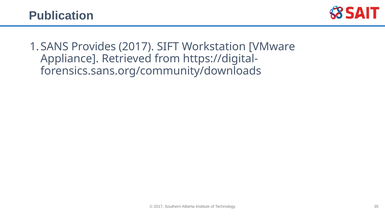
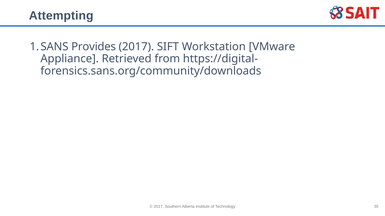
Publication: Publication -> Attempting
